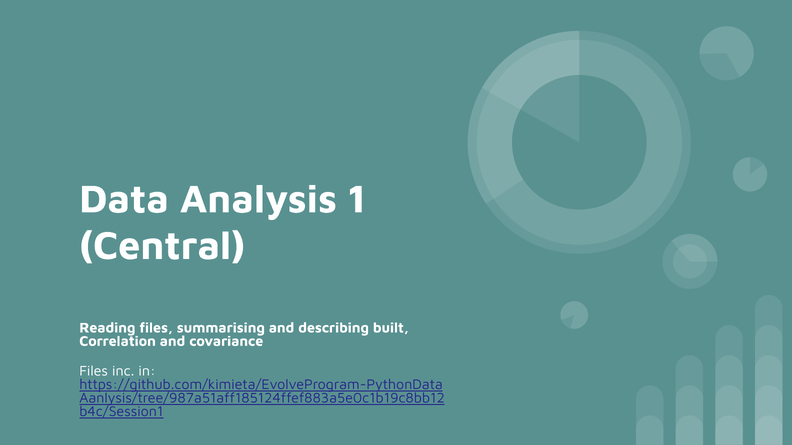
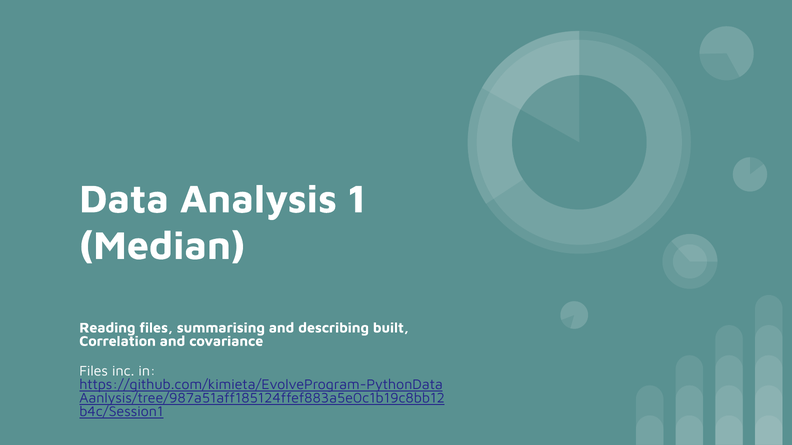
Central: Central -> Median
